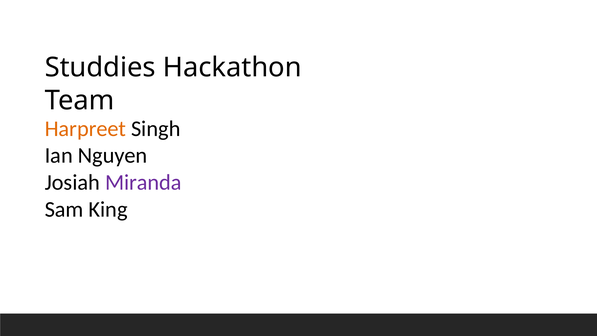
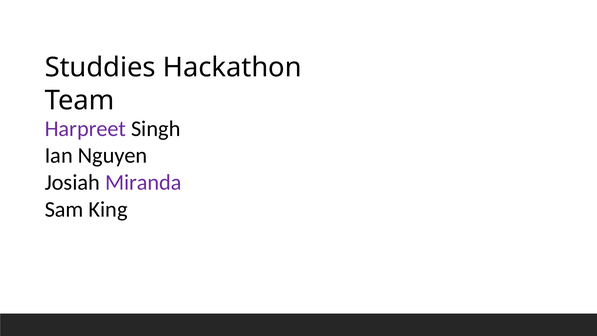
Harpreet colour: orange -> purple
